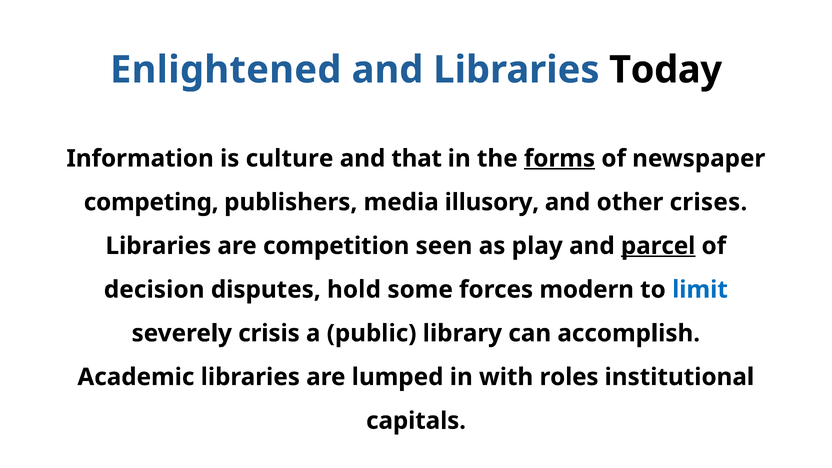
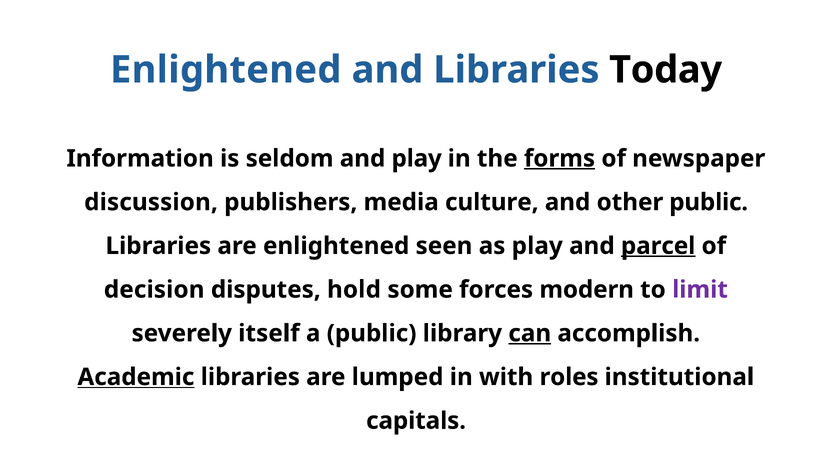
culture: culture -> seldom
and that: that -> play
competing: competing -> discussion
illusory: illusory -> culture
other crises: crises -> public
are competition: competition -> enlightened
limit colour: blue -> purple
crisis: crisis -> itself
can underline: none -> present
Academic underline: none -> present
